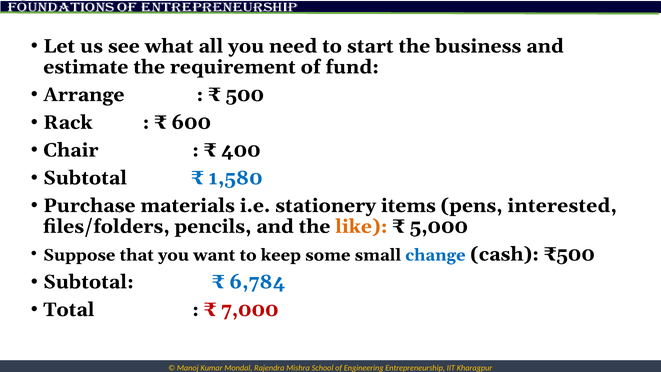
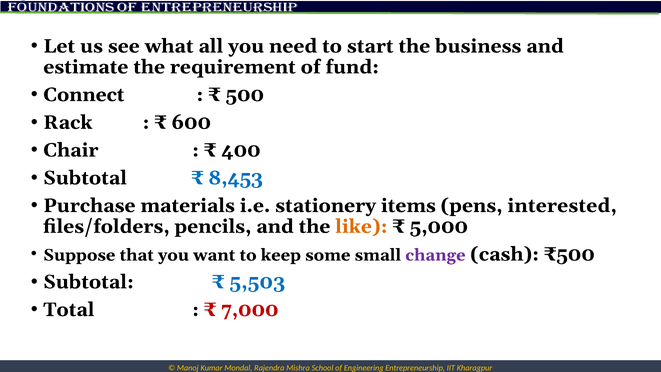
Arrange: Arrange -> Connect
1,580: 1,580 -> 8,453
change colour: blue -> purple
6,784: 6,784 -> 5,503
